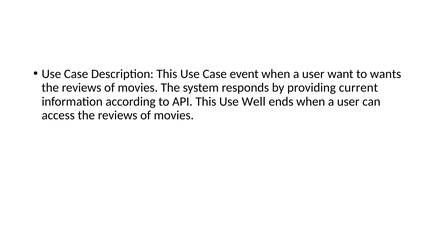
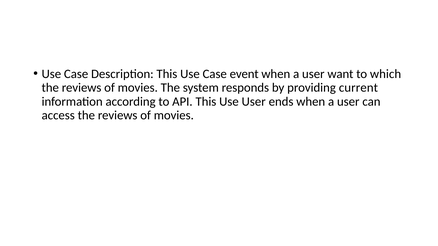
wants: wants -> which
Use Well: Well -> User
